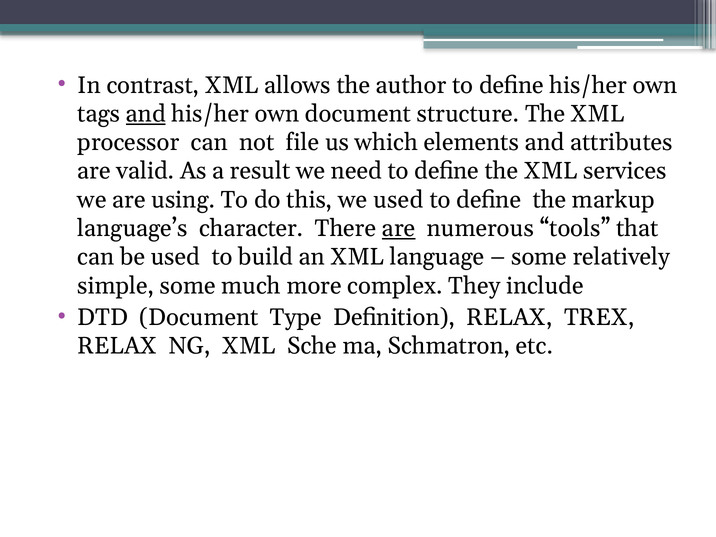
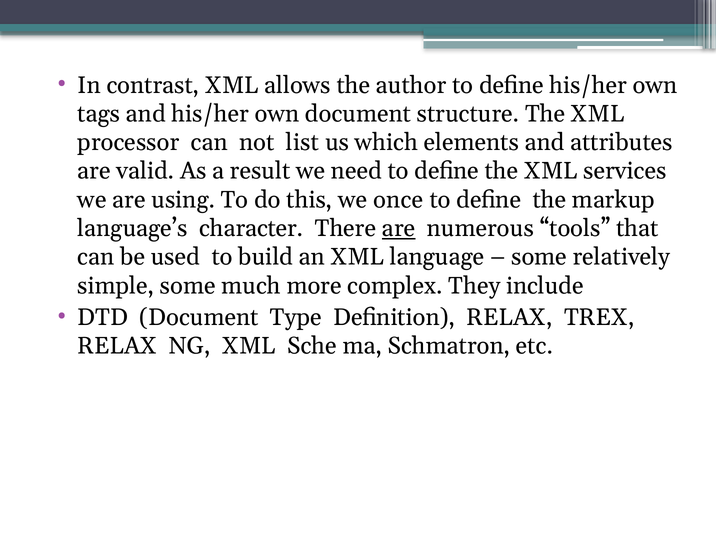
and at (146, 114) underline: present -> none
file: file -> list
we used: used -> once
